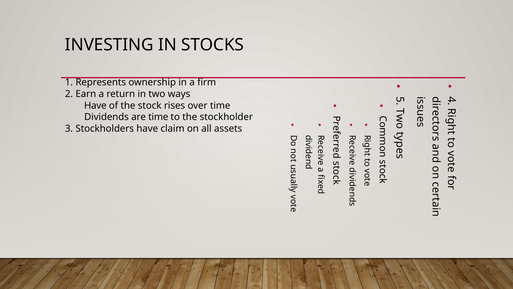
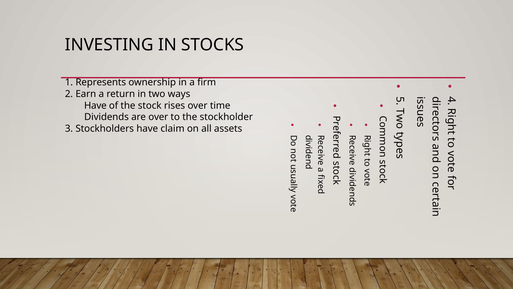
are time: time -> over
